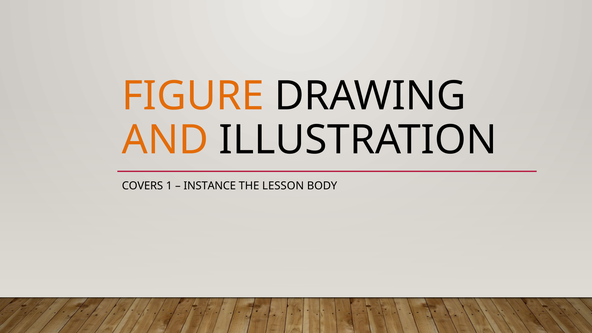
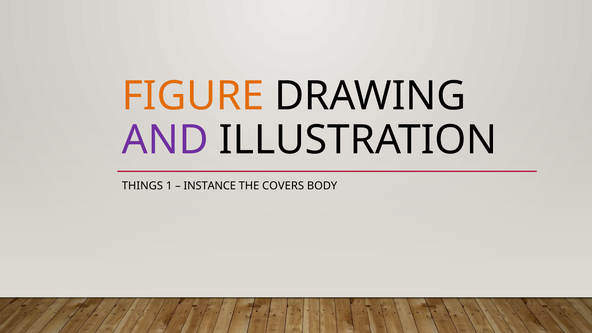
AND colour: orange -> purple
COVERS: COVERS -> THINGS
LESSON: LESSON -> COVERS
